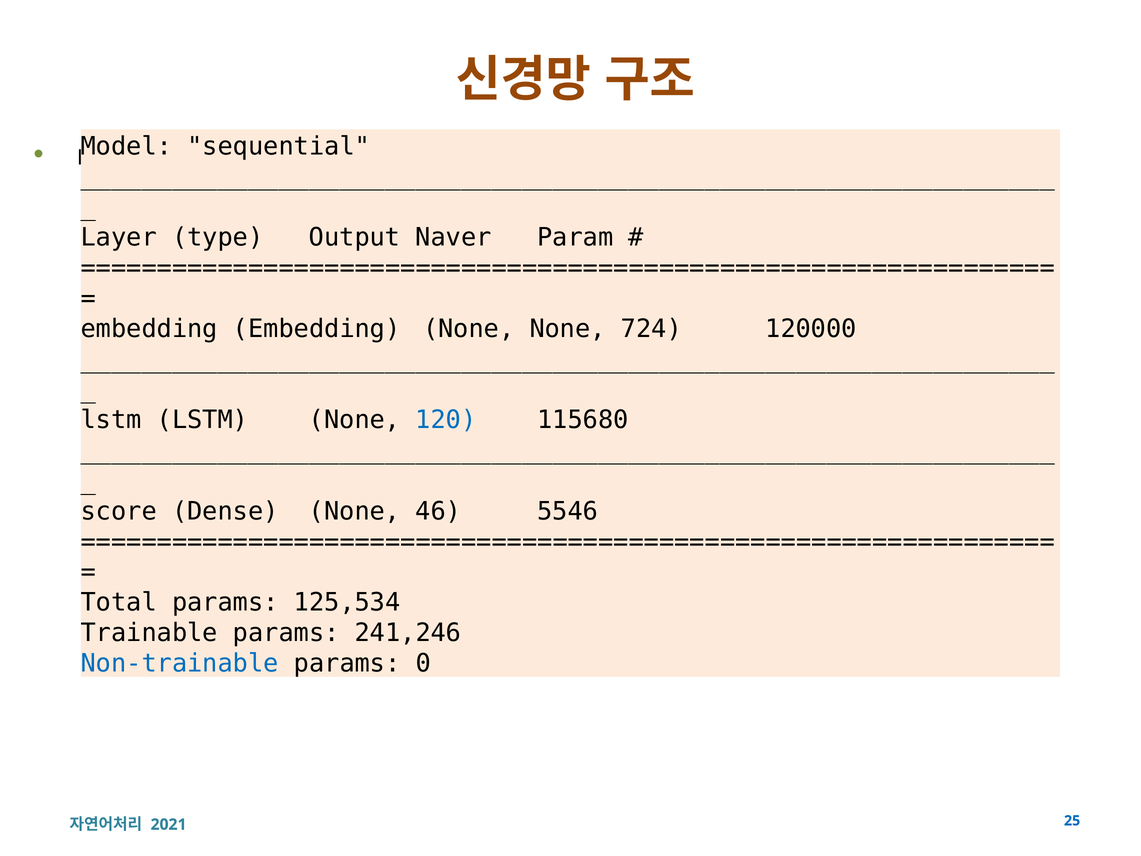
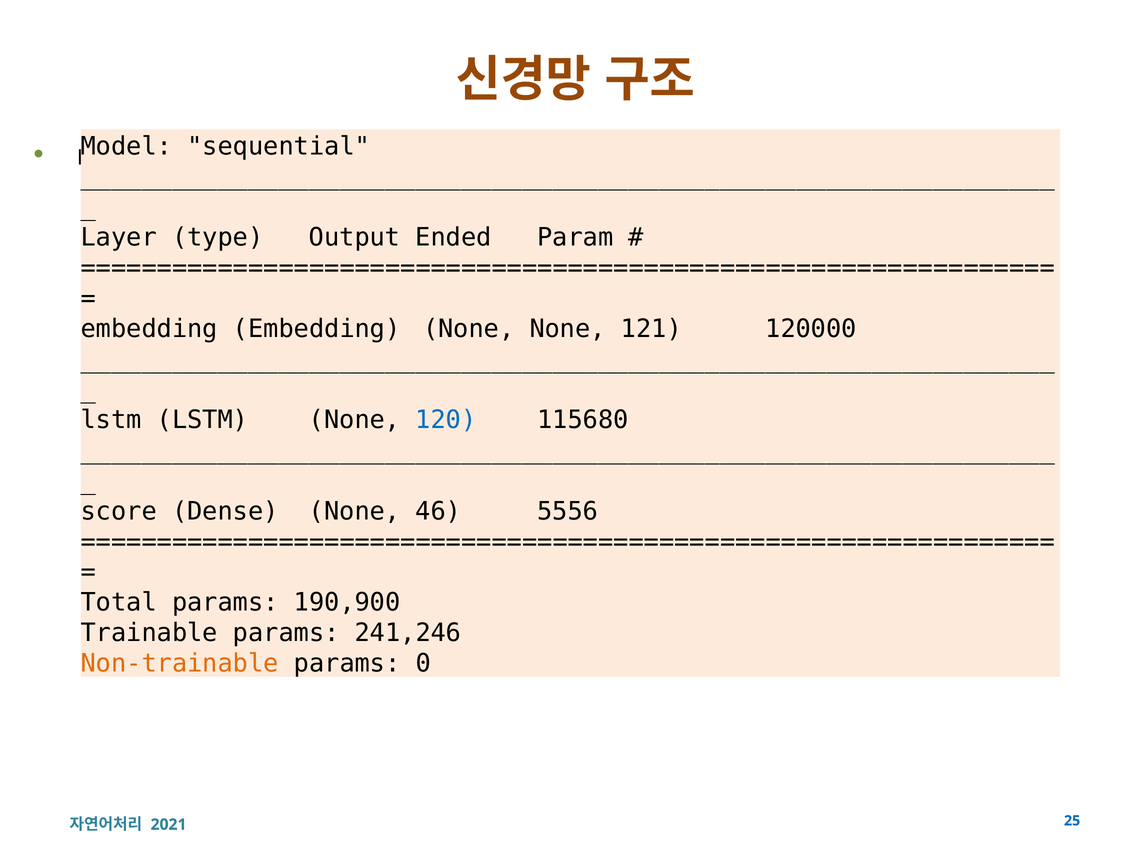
Naver: Naver -> Ended
724: 724 -> 121
5546: 5546 -> 5556
125,534: 125,534 -> 190,900
Non-trainable colour: blue -> orange
